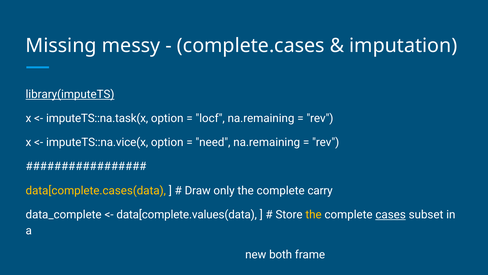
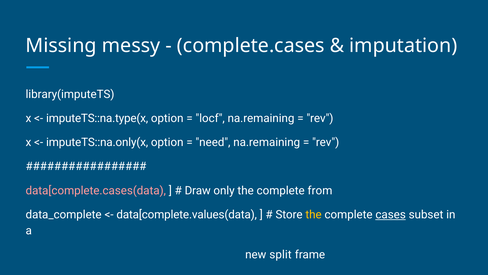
library(imputeTS underline: present -> none
imputeTS::na.task(x: imputeTS::na.task(x -> imputeTS::na.type(x
imputeTS::na.vice(x: imputeTS::na.vice(x -> imputeTS::na.only(x
data[complete.cases(data colour: yellow -> pink
carry: carry -> from
both: both -> split
